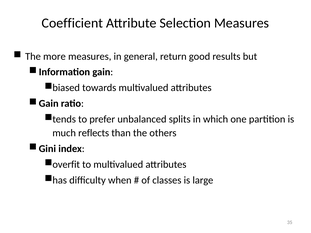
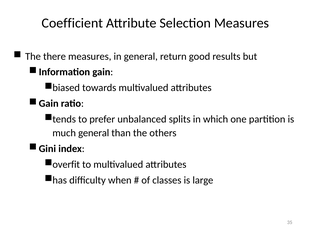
more: more -> there
much reflects: reflects -> general
